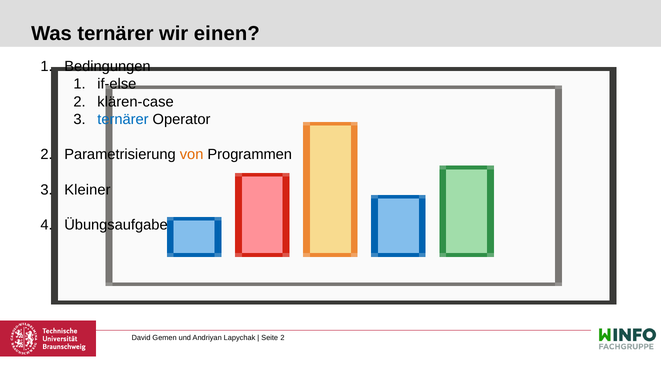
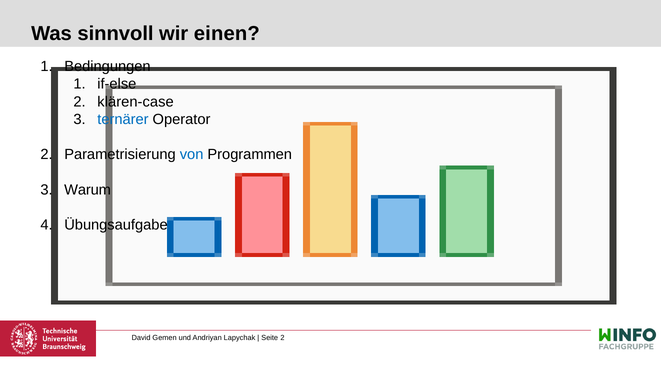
Was ternärer: ternärer -> sinnvoll
von colour: orange -> blue
Kleiner: Kleiner -> Warum
